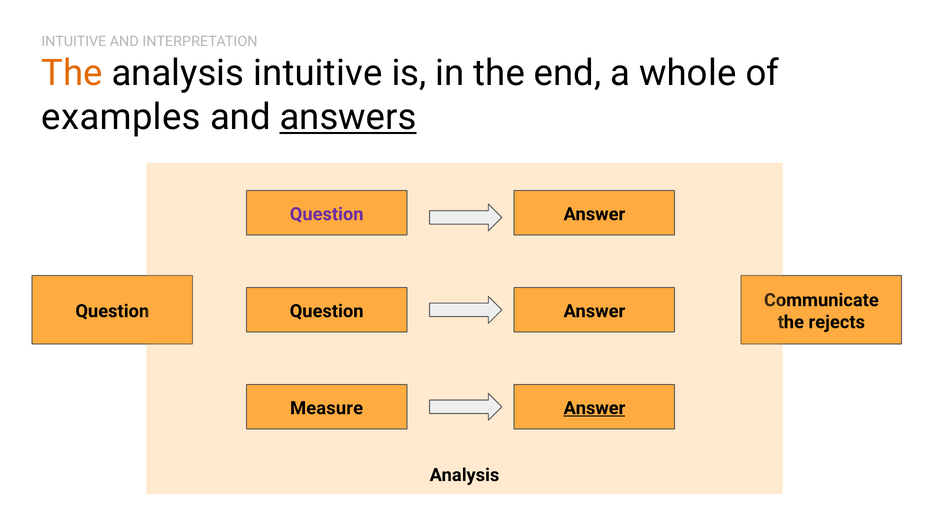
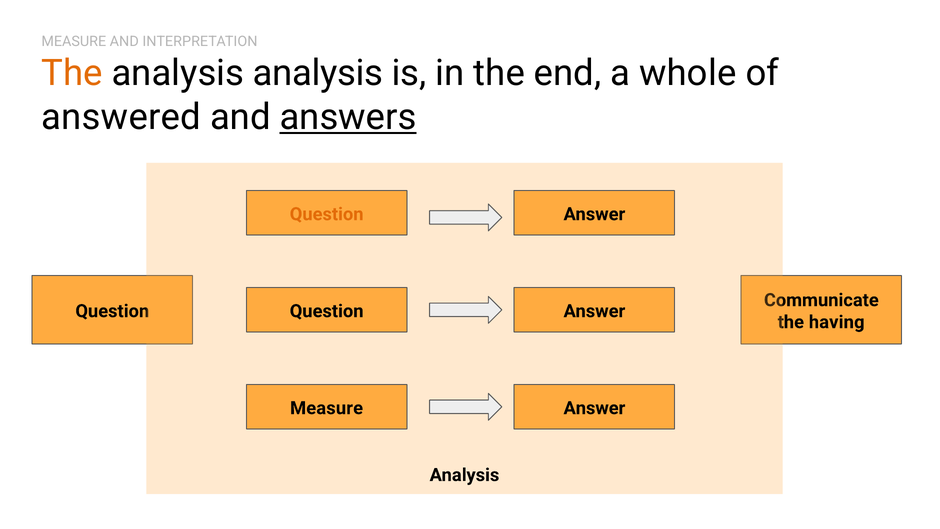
INTUITIVE at (74, 41): INTUITIVE -> MEASURE
analysis intuitive: intuitive -> analysis
examples: examples -> answered
Question at (327, 214) colour: purple -> orange
rejects: rejects -> having
Answer at (594, 408) underline: present -> none
